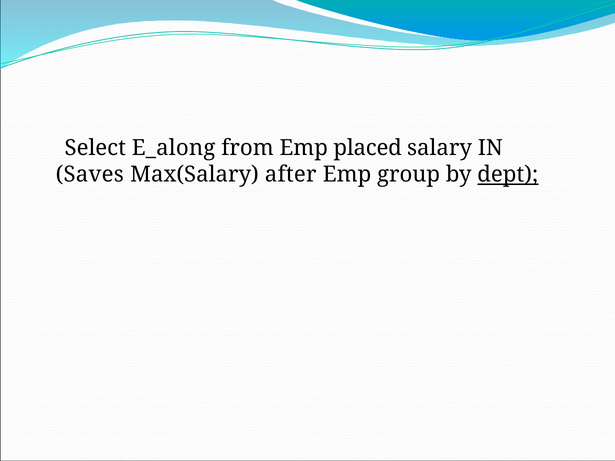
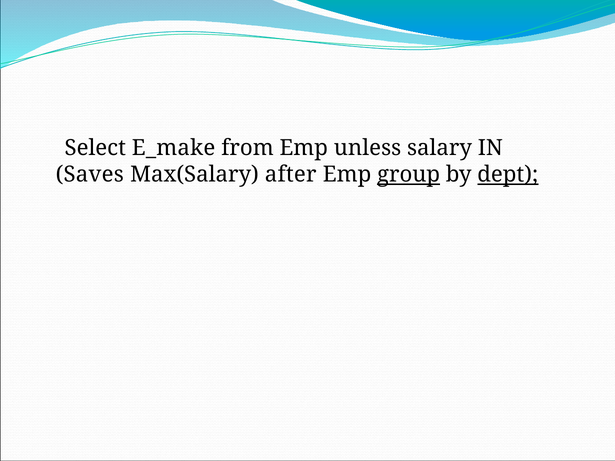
E_along: E_along -> E_make
placed: placed -> unless
group underline: none -> present
